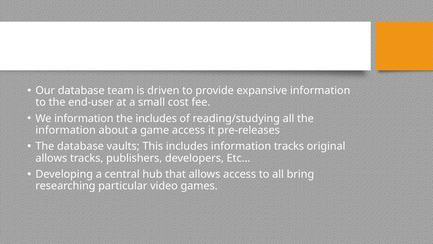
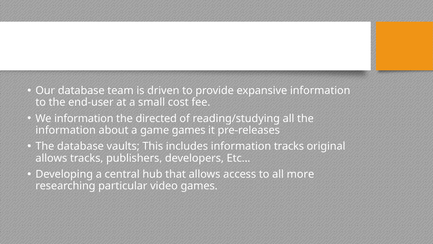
the includes: includes -> directed
game access: access -> games
bring: bring -> more
